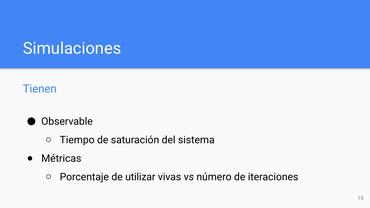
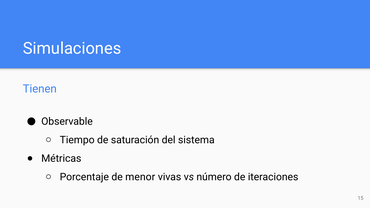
utilizar: utilizar -> menor
